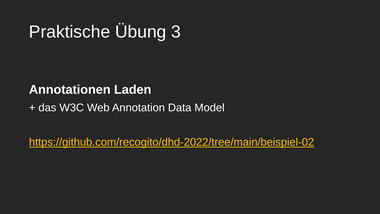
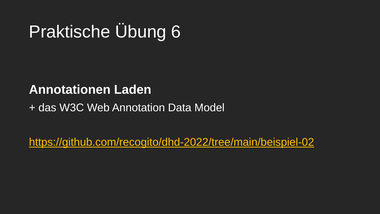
3: 3 -> 6
